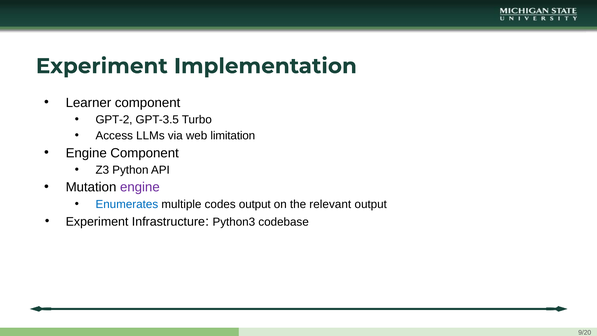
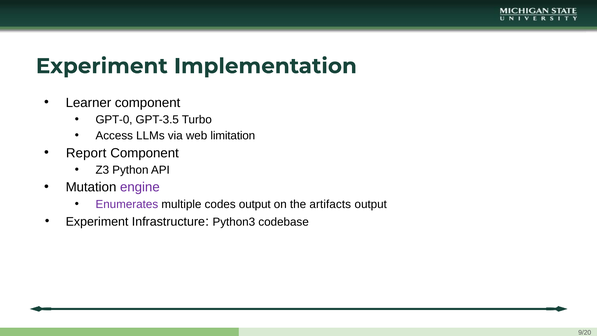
GPT-2: GPT-2 -> GPT-0
Engine at (86, 153): Engine -> Report
Enumerates colour: blue -> purple
relevant: relevant -> artifacts
